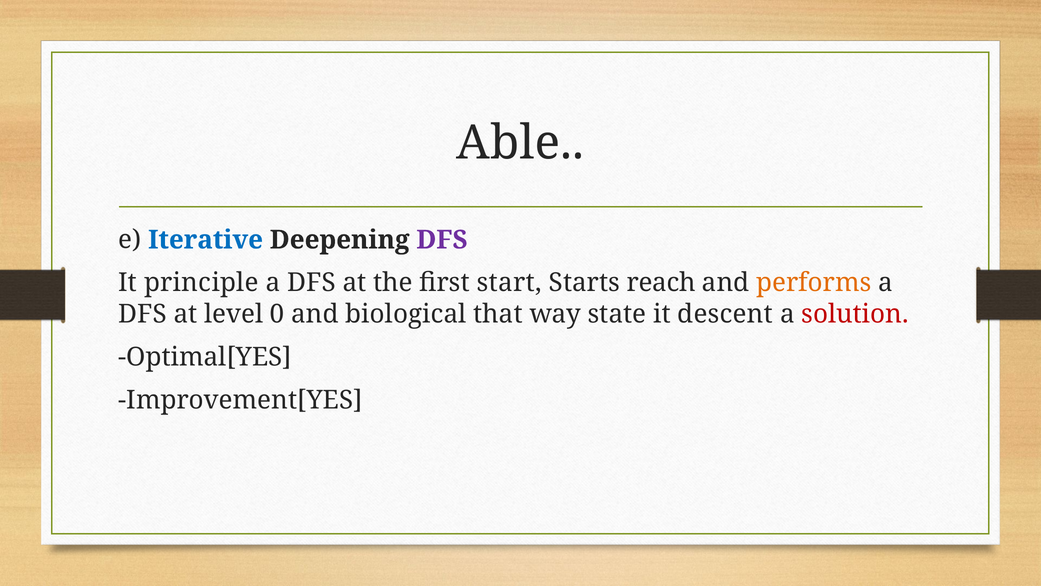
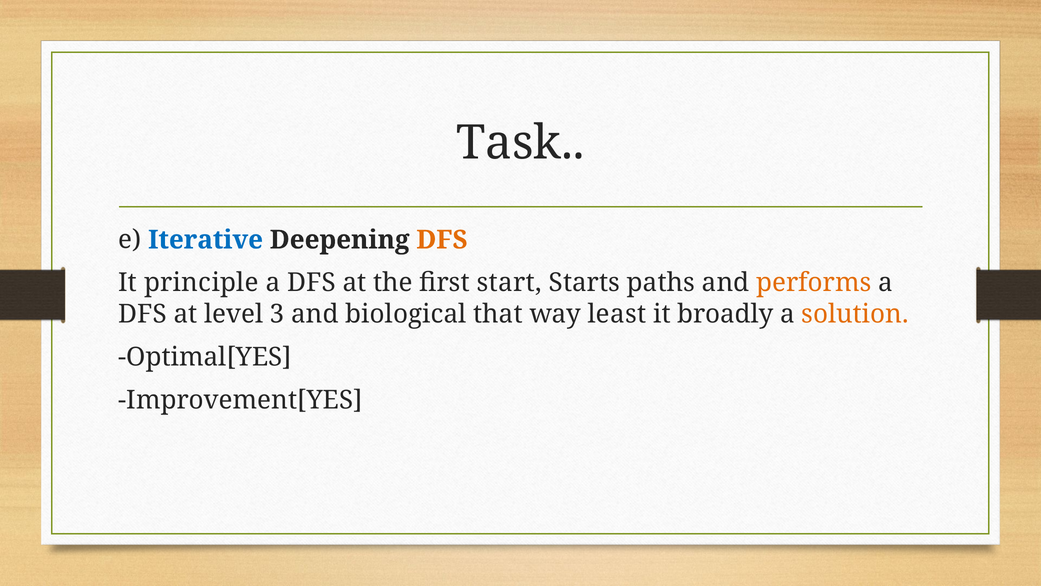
Able: Able -> Task
DFS at (442, 240) colour: purple -> orange
reach: reach -> paths
0: 0 -> 3
state: state -> least
descent: descent -> broadly
solution colour: red -> orange
